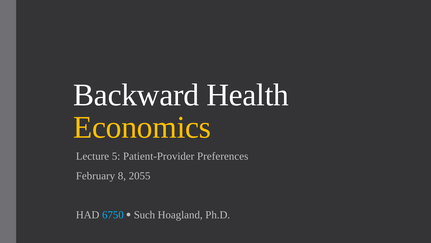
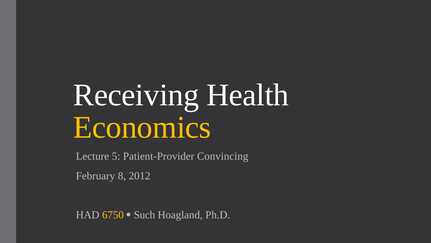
Backward: Backward -> Receiving
Preferences: Preferences -> Convincing
2055: 2055 -> 2012
6750 colour: light blue -> yellow
